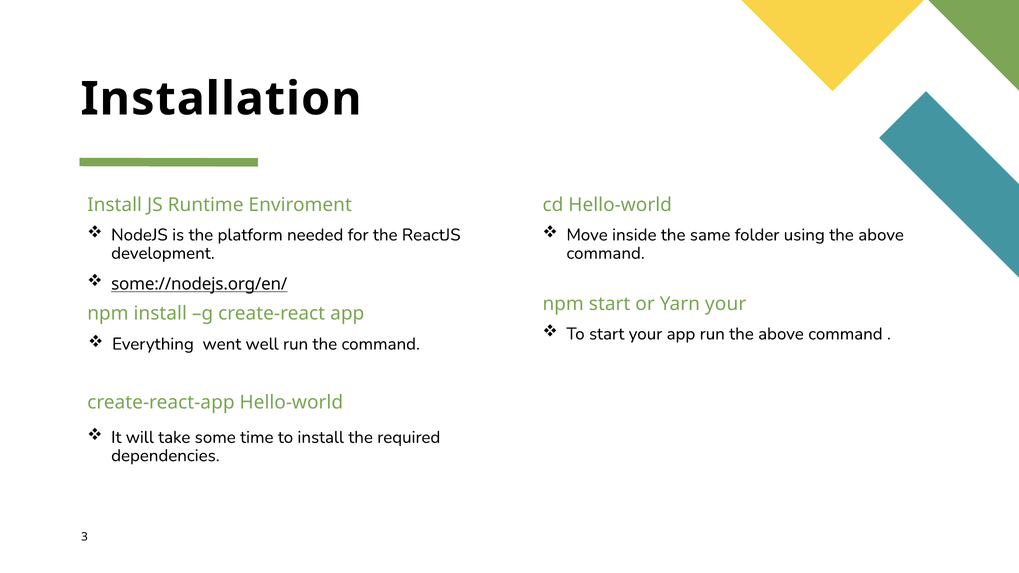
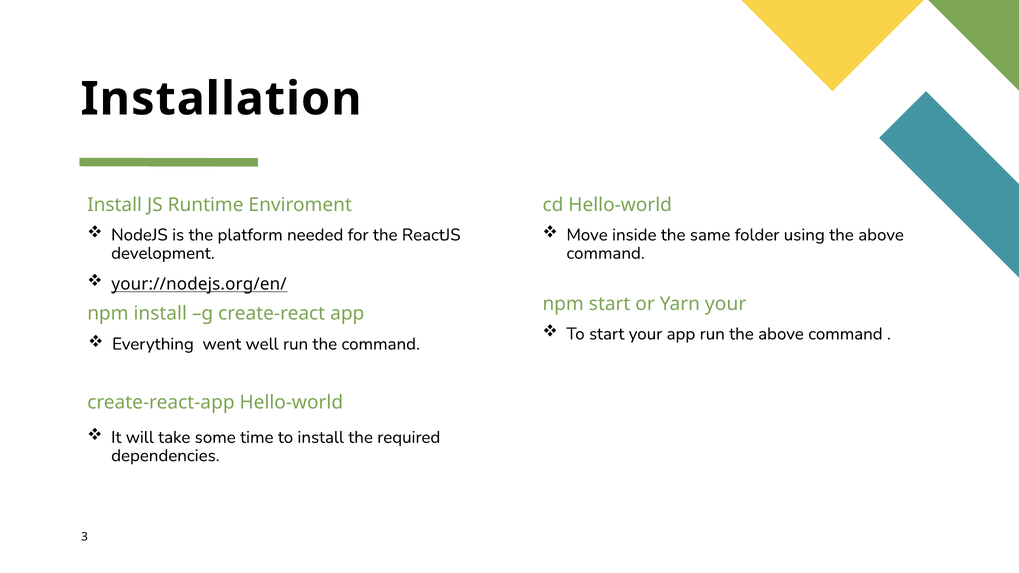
some://nodejs.org/en/: some://nodejs.org/en/ -> your://nodejs.org/en/
